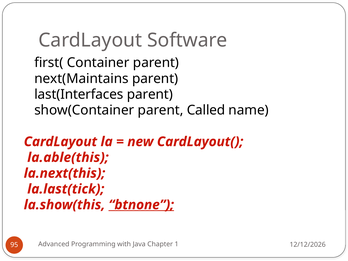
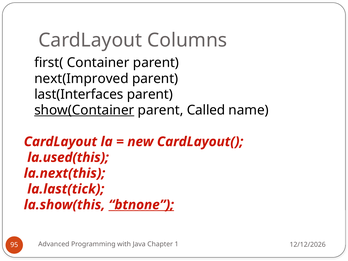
Software: Software -> Columns
next(Maintains: next(Maintains -> next(Improved
show(Container underline: none -> present
la.able(this: la.able(this -> la.used(this
